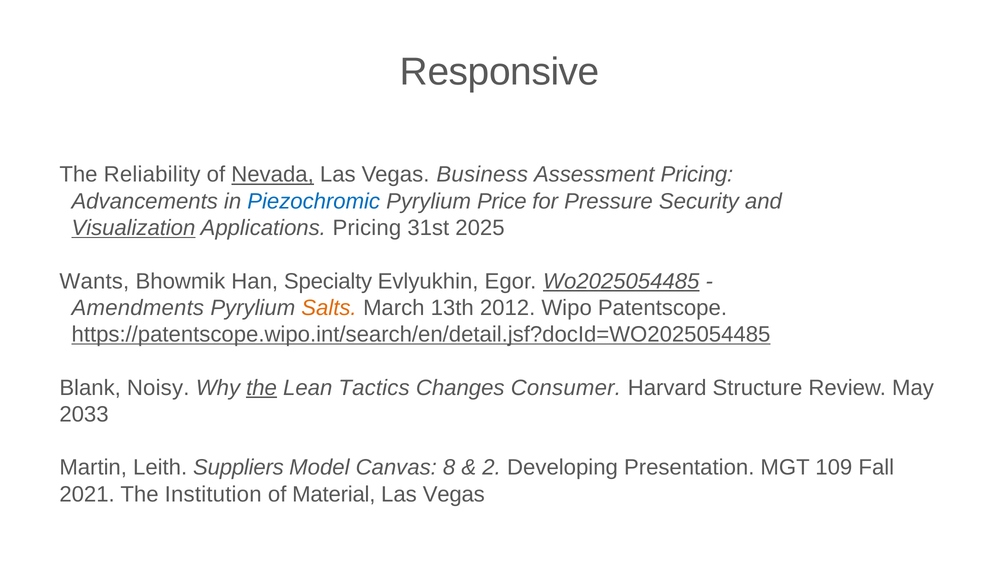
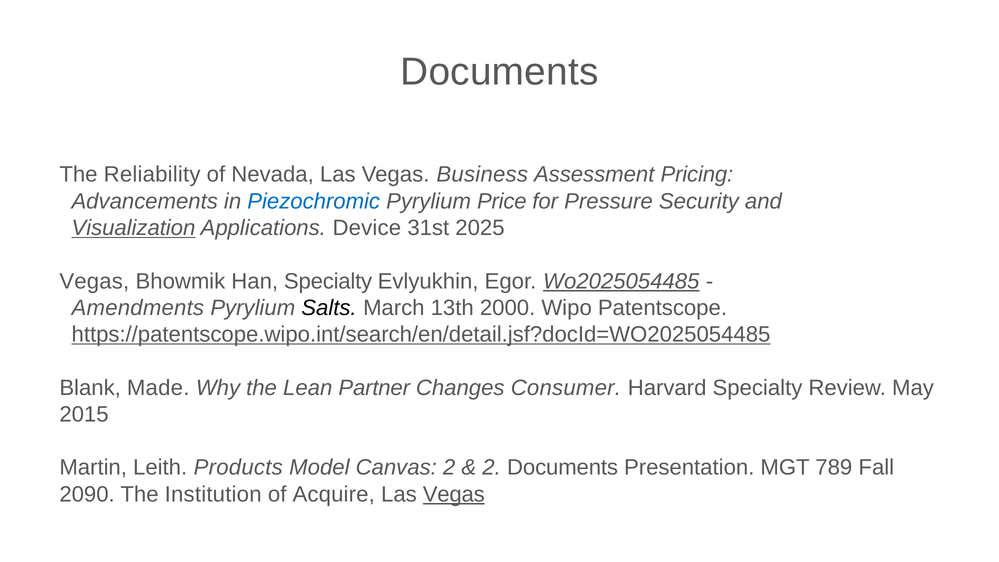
Responsive at (500, 72): Responsive -> Documents
Nevada underline: present -> none
Applications Pricing: Pricing -> Device
Wants at (94, 281): Wants -> Vegas
Salts colour: orange -> black
2012: 2012 -> 2000
Noisy: Noisy -> Made
the at (262, 388) underline: present -> none
Tactics: Tactics -> Partner
Harvard Structure: Structure -> Specialty
2033: 2033 -> 2015
Suppliers: Suppliers -> Products
Canvas 8: 8 -> 2
2 Developing: Developing -> Documents
109: 109 -> 789
2021: 2021 -> 2090
Material: Material -> Acquire
Vegas at (454, 494) underline: none -> present
